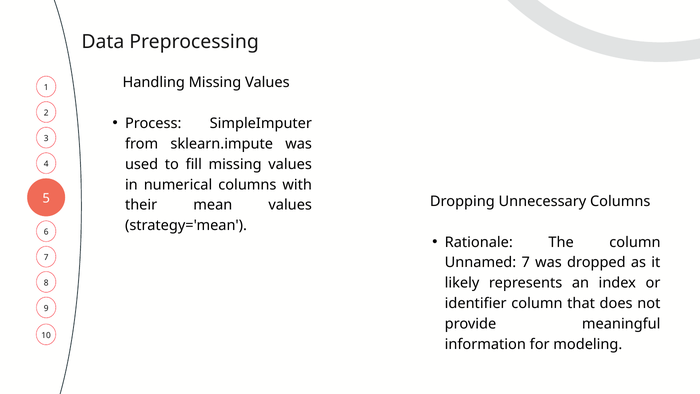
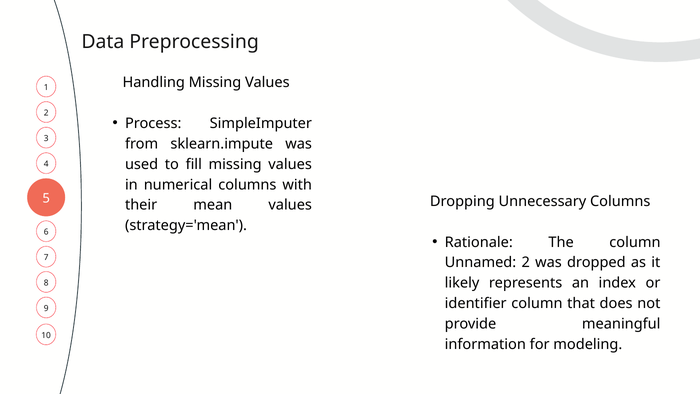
Unnamed 7: 7 -> 2
